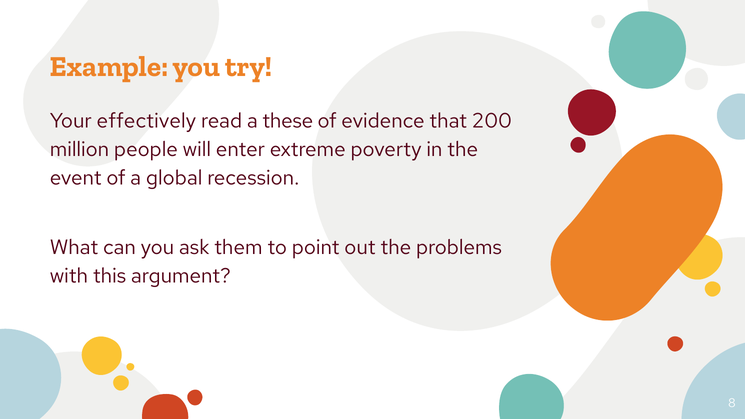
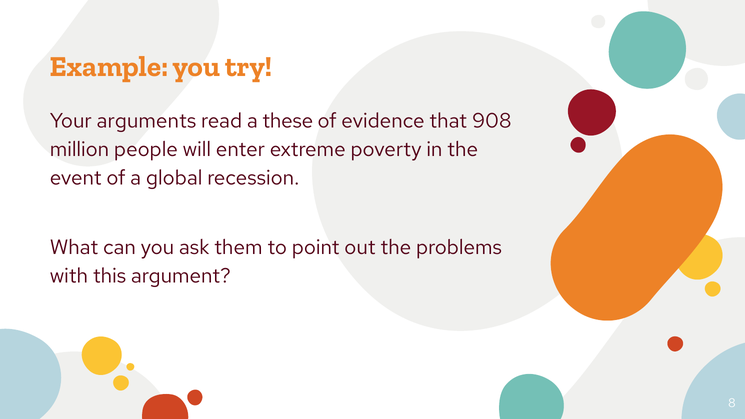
effectively: effectively -> arguments
200: 200 -> 908
